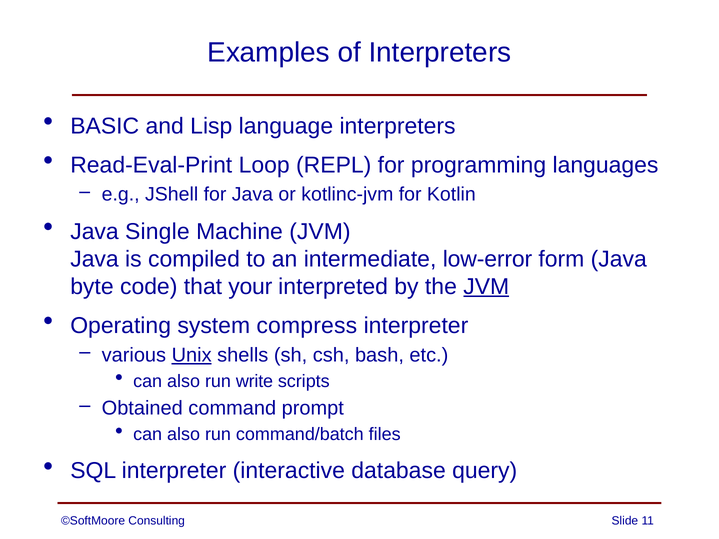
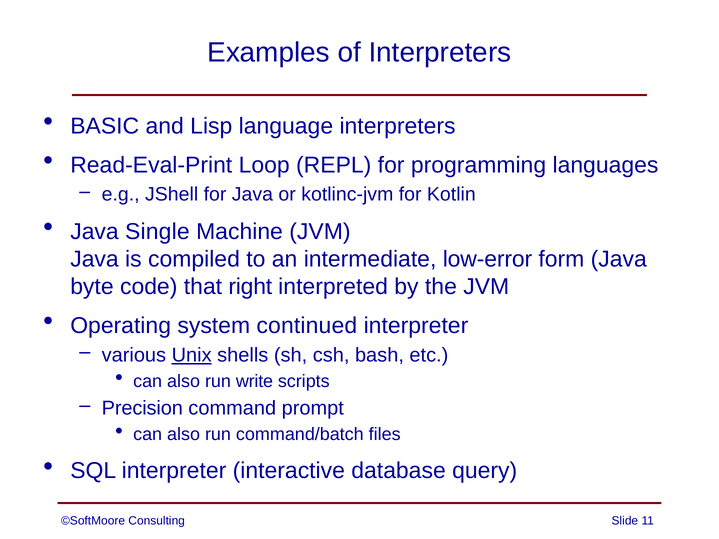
your: your -> right
JVM at (486, 287) underline: present -> none
compress: compress -> continued
Obtained: Obtained -> Precision
